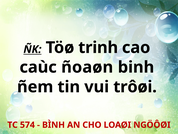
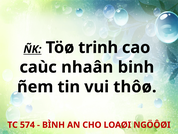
ñoaøn: ñoaøn -> nhaân
trôøi: trôøi -> thôø
